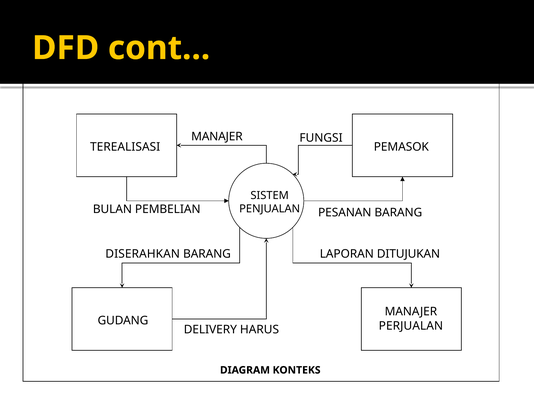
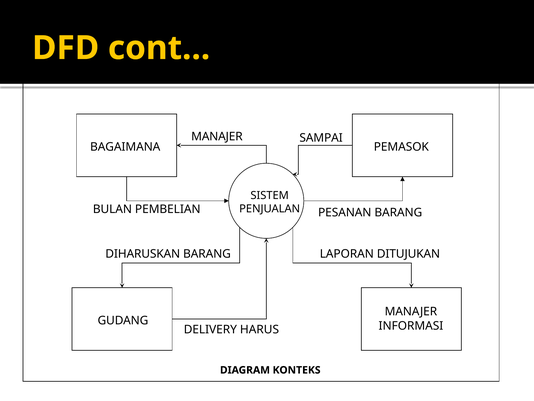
FUNGSI: FUNGSI -> SAMPAI
TEREALISASI: TEREALISASI -> BAGAIMANA
DISERAHKAN: DISERAHKAN -> DIHARUSKAN
PERJUALAN: PERJUALAN -> INFORMASI
